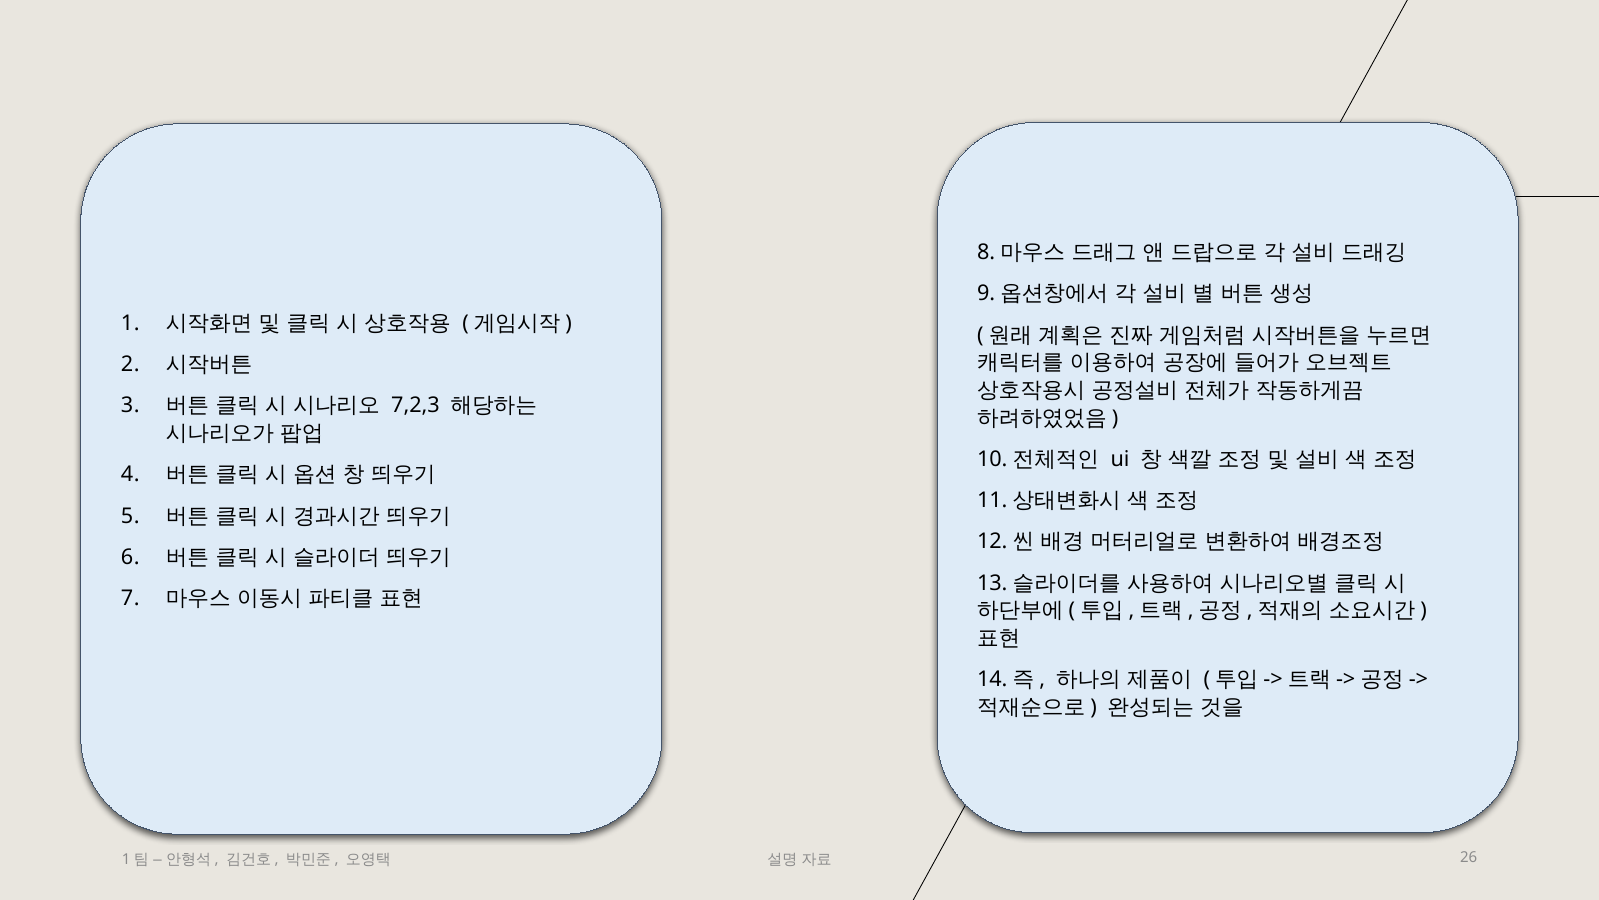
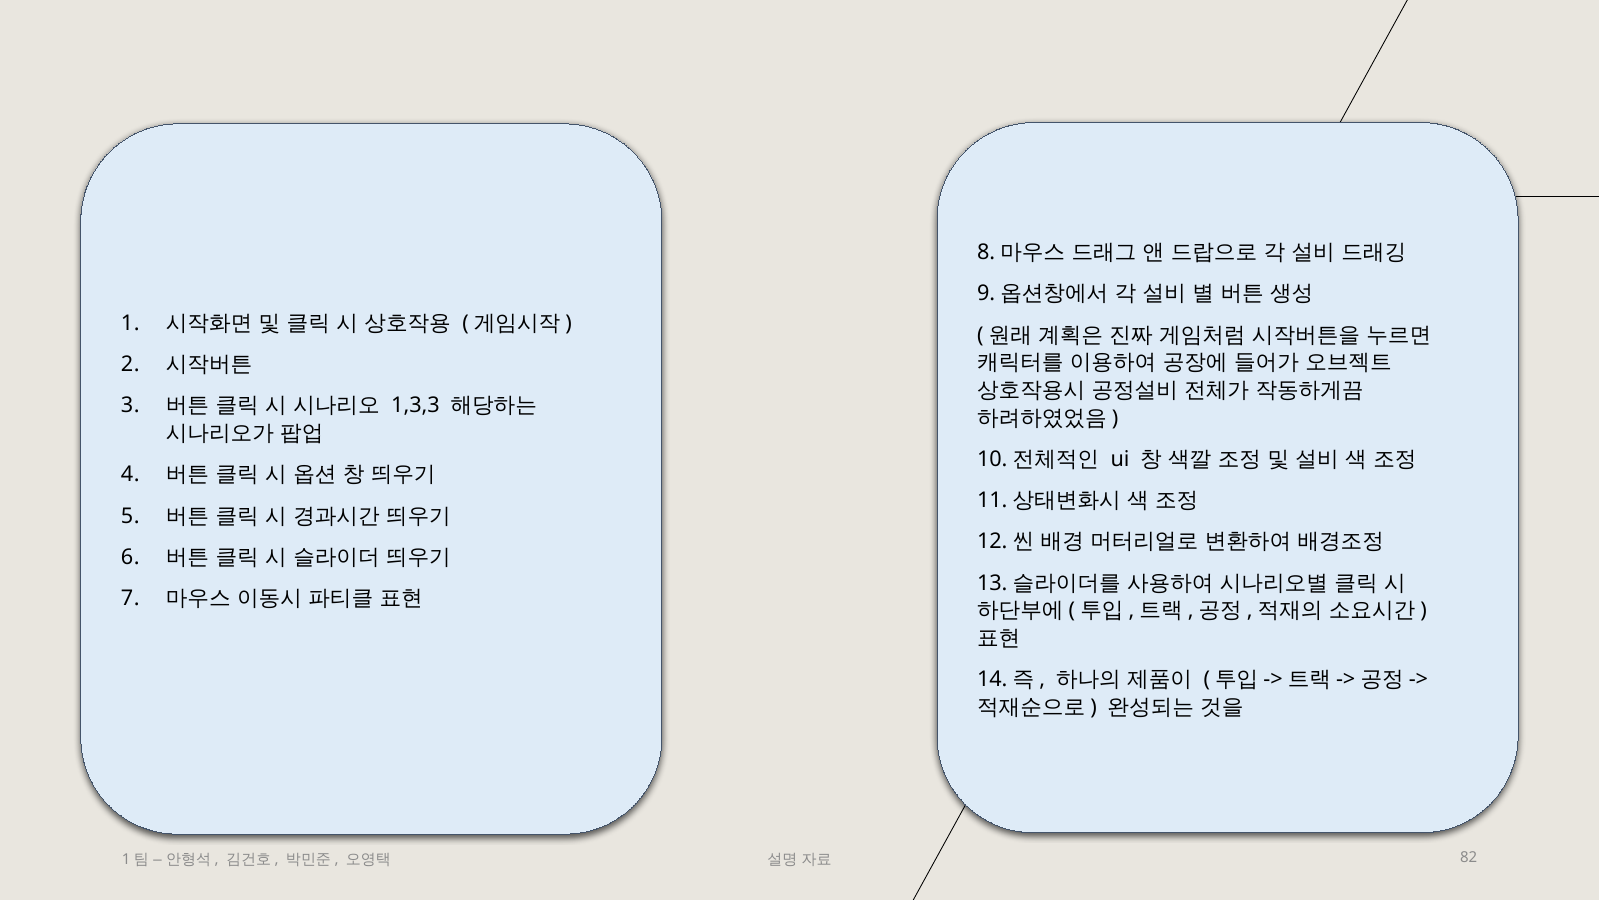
7,2,3: 7,2,3 -> 1,3,3
26: 26 -> 82
